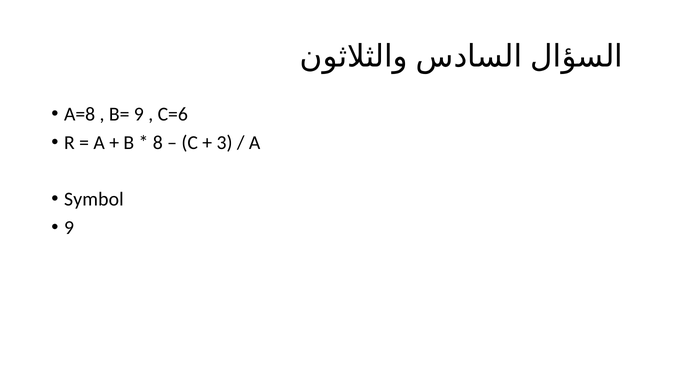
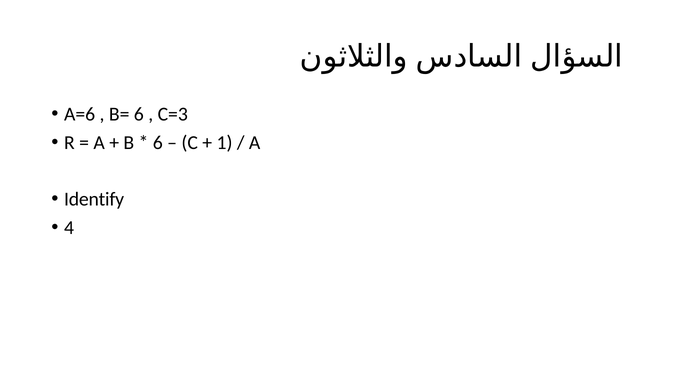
A=8: A=8 -> A=6
B= 9: 9 -> 6
C=6: C=6 -> C=3
8 at (158, 142): 8 -> 6
3: 3 -> 1
Symbol: Symbol -> Identify
9 at (69, 227): 9 -> 4
